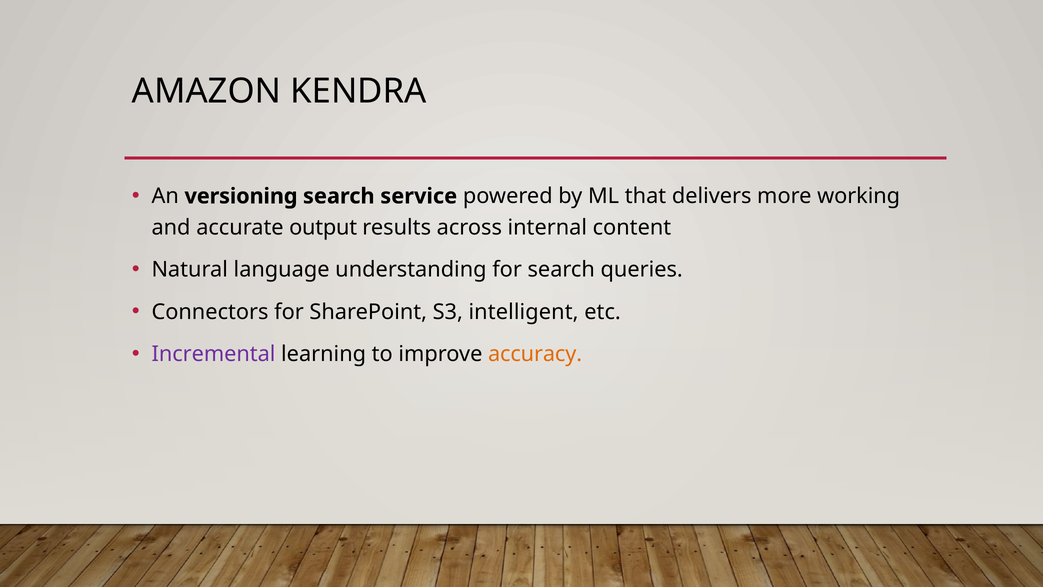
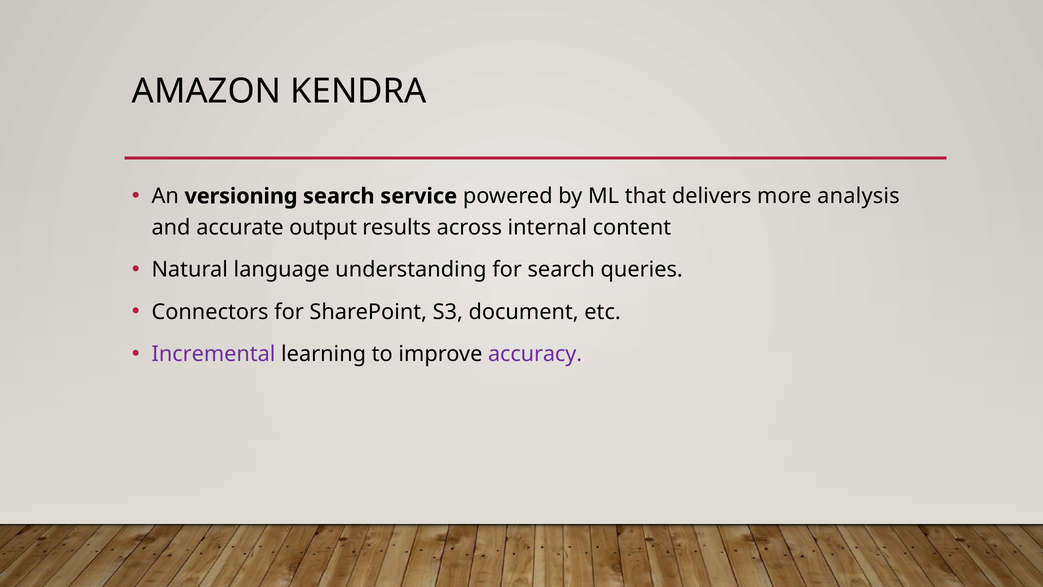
working: working -> analysis
intelligent: intelligent -> document
accuracy colour: orange -> purple
